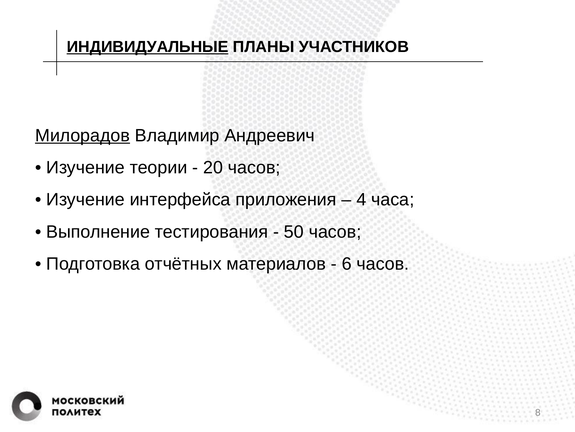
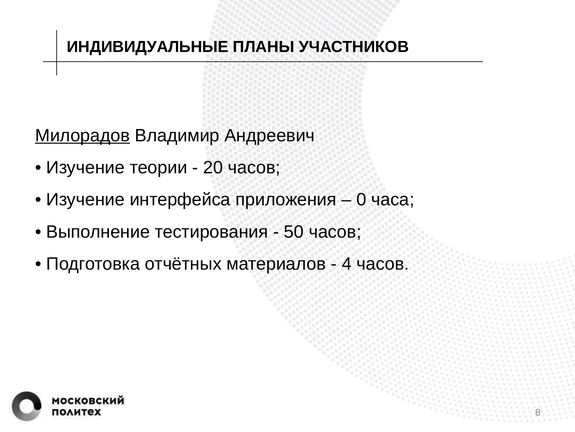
ИНДИВИДУАЛЬНЫЕ underline: present -> none
4: 4 -> 0
6: 6 -> 4
